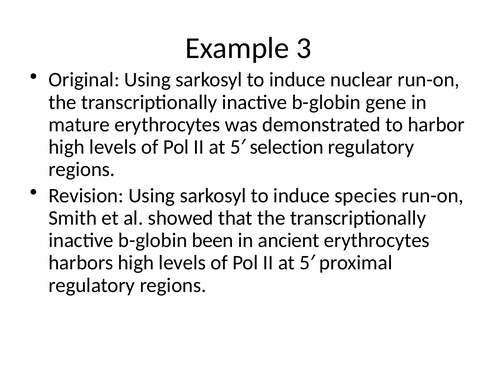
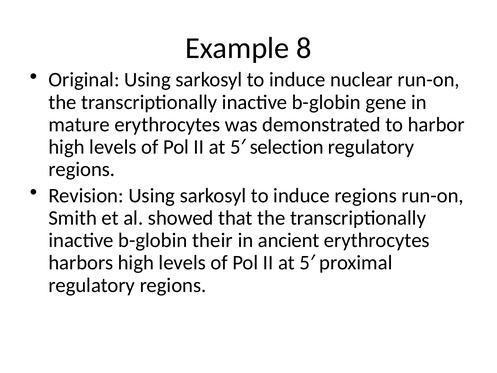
3: 3 -> 8
induce species: species -> regions
been: been -> their
